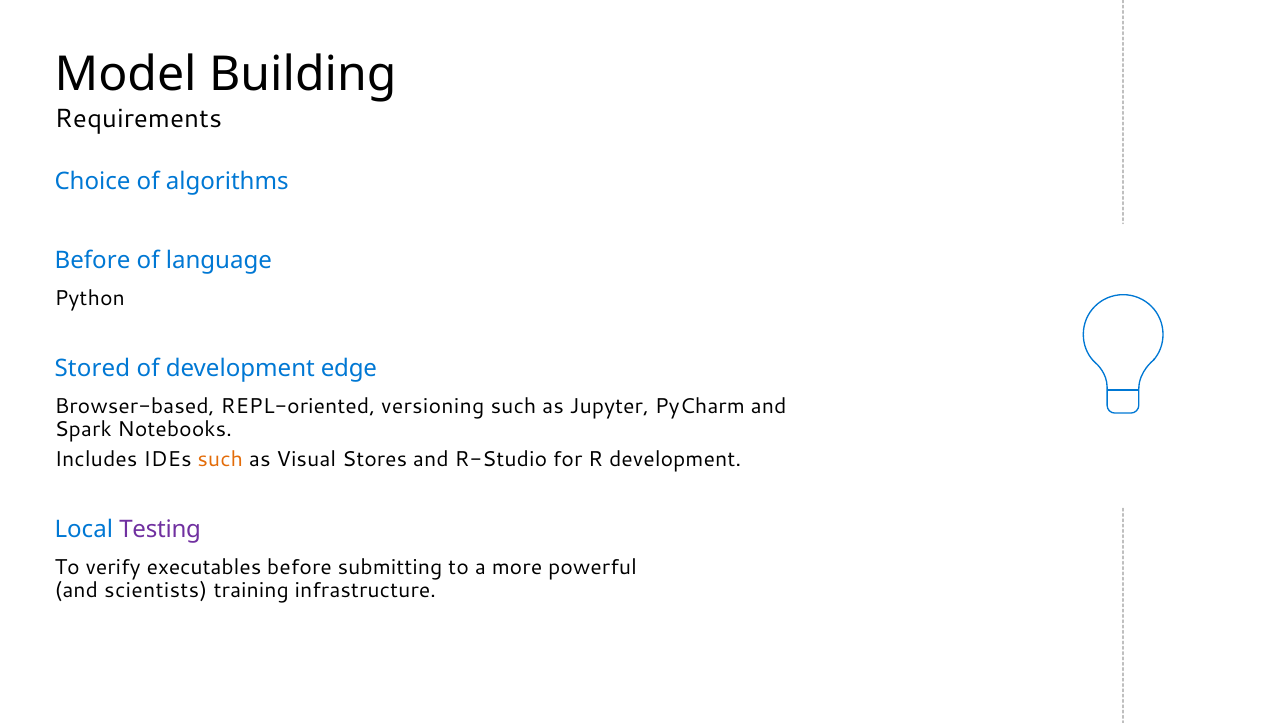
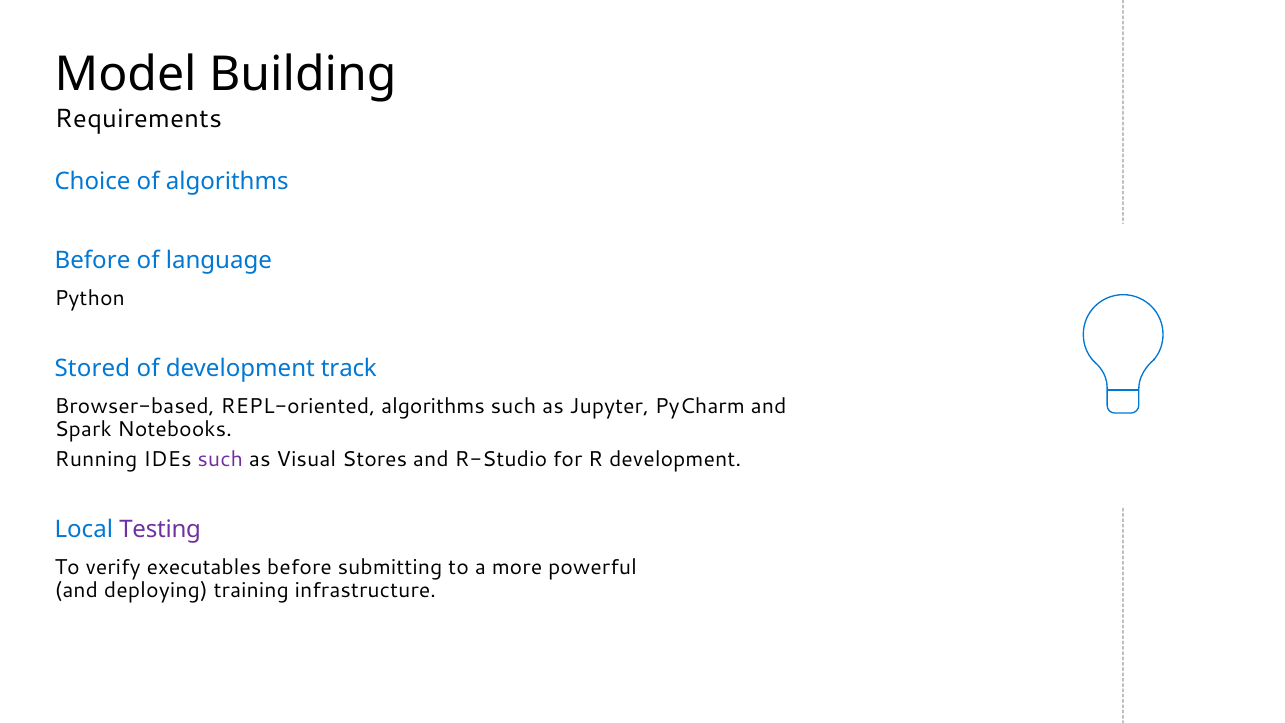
edge: edge -> track
REPL-oriented versioning: versioning -> algorithms
Includes: Includes -> Running
such at (220, 459) colour: orange -> purple
scientists: scientists -> deploying
